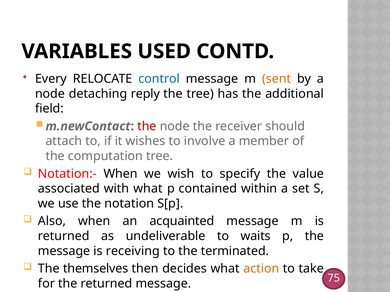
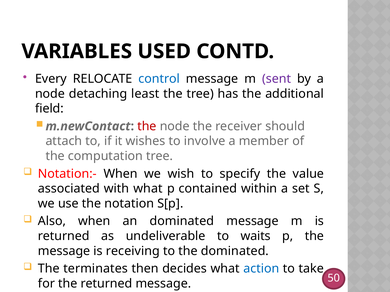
sent colour: orange -> purple
reply: reply -> least
an acquainted: acquainted -> dominated
the terminated: terminated -> dominated
themselves: themselves -> terminates
action colour: orange -> blue
75: 75 -> 50
